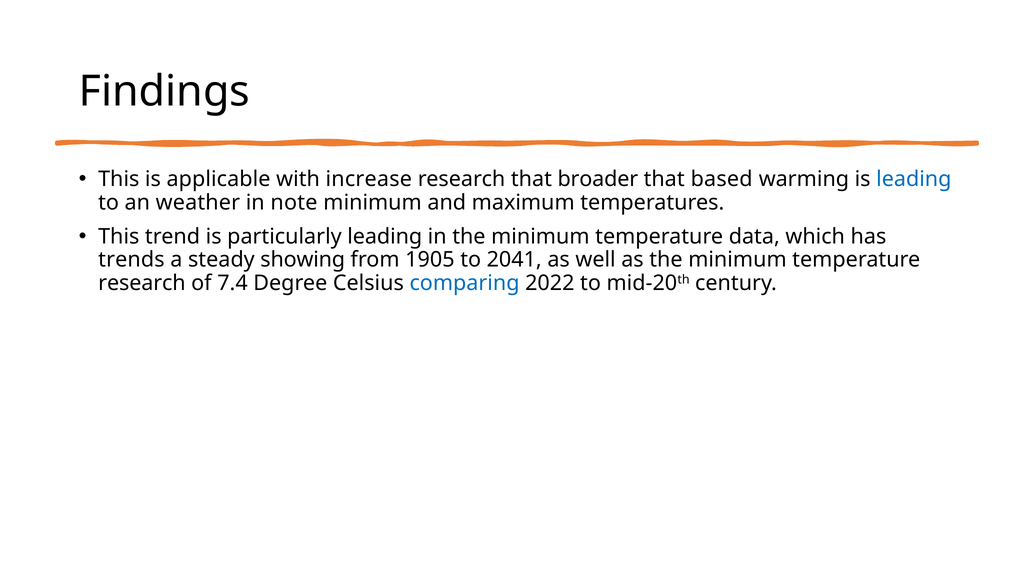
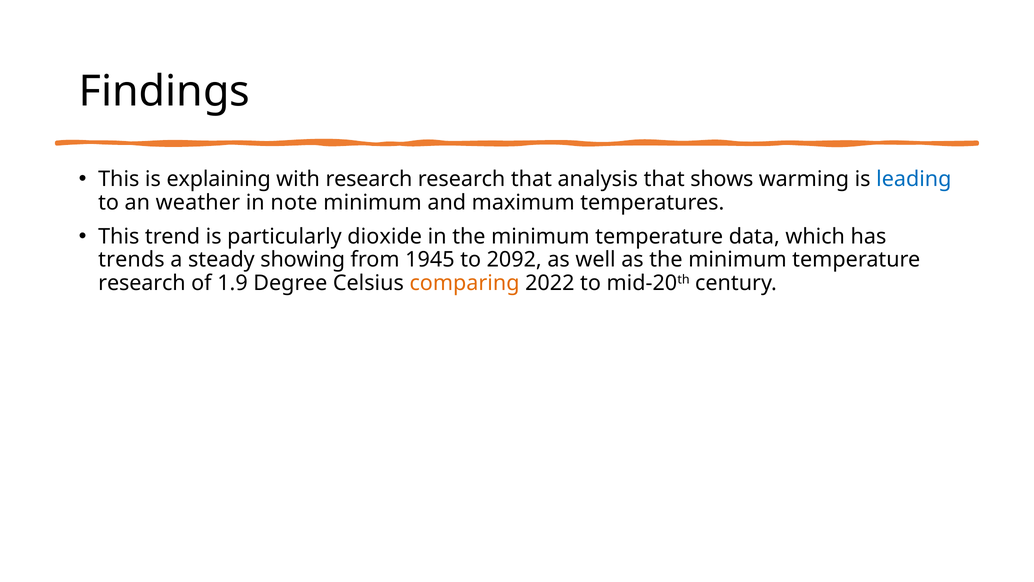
applicable: applicable -> explaining
with increase: increase -> research
broader: broader -> analysis
based: based -> shows
particularly leading: leading -> dioxide
1905: 1905 -> 1945
2041: 2041 -> 2092
7.4: 7.4 -> 1.9
comparing colour: blue -> orange
